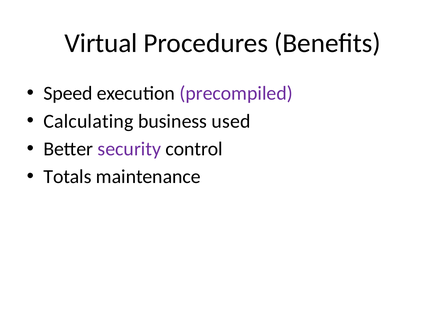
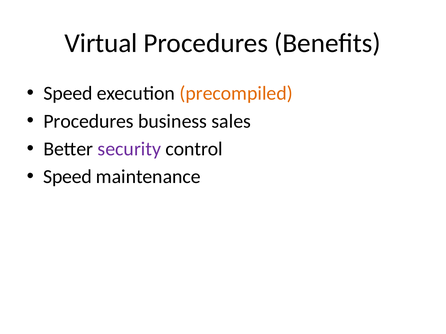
precompiled colour: purple -> orange
Calculating at (88, 121): Calculating -> Procedures
used: used -> sales
Totals at (67, 177): Totals -> Speed
